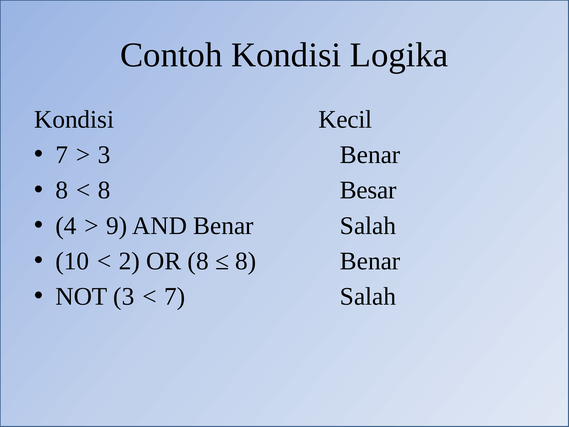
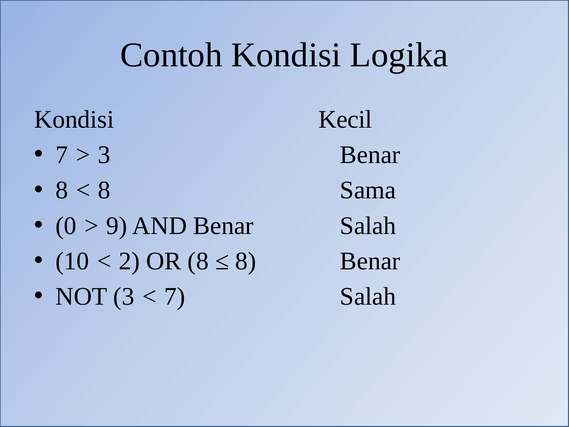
Besar: Besar -> Sama
4: 4 -> 0
